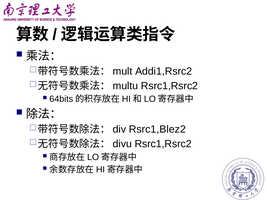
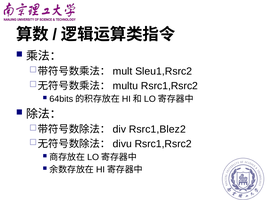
Addi1,Rsrc2: Addi1,Rsrc2 -> Sleu1,Rsrc2
